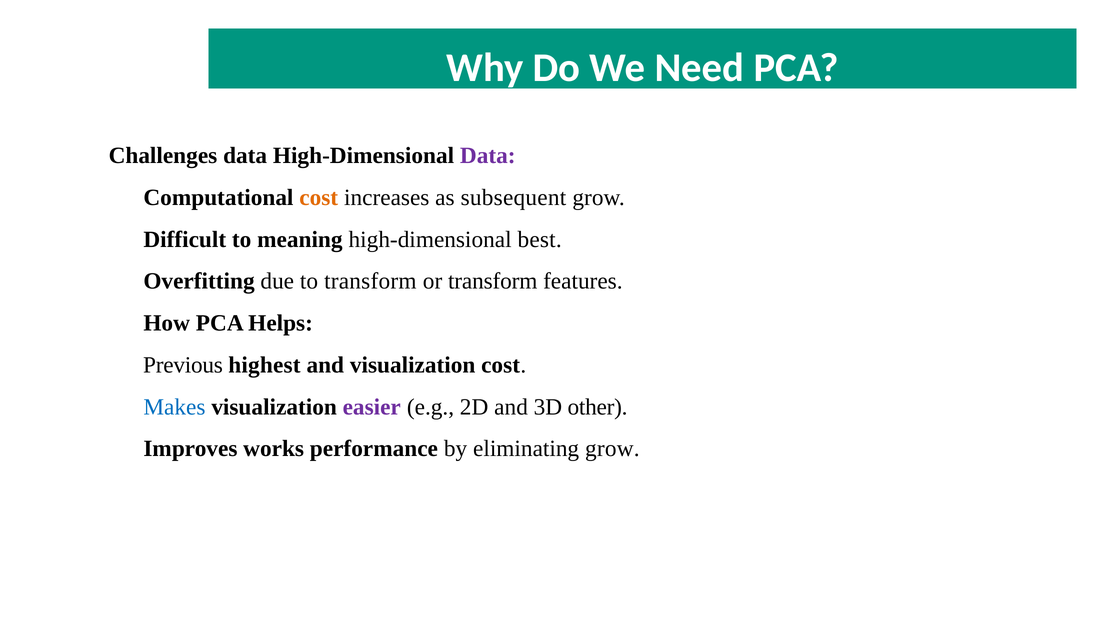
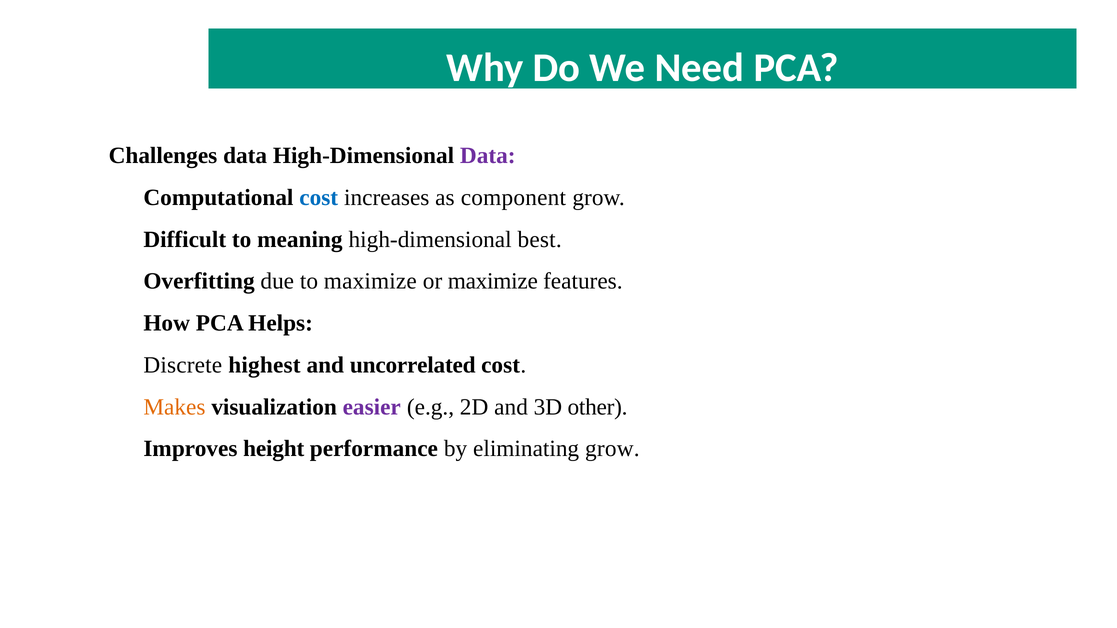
cost at (319, 198) colour: orange -> blue
subsequent: subsequent -> component
to transform: transform -> maximize
or transform: transform -> maximize
Previous: Previous -> Discrete
and visualization: visualization -> uncorrelated
Makes colour: blue -> orange
works: works -> height
